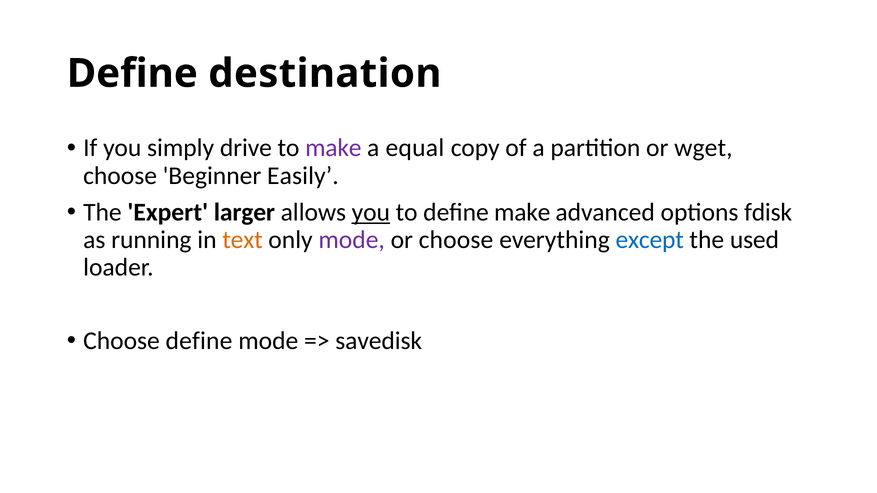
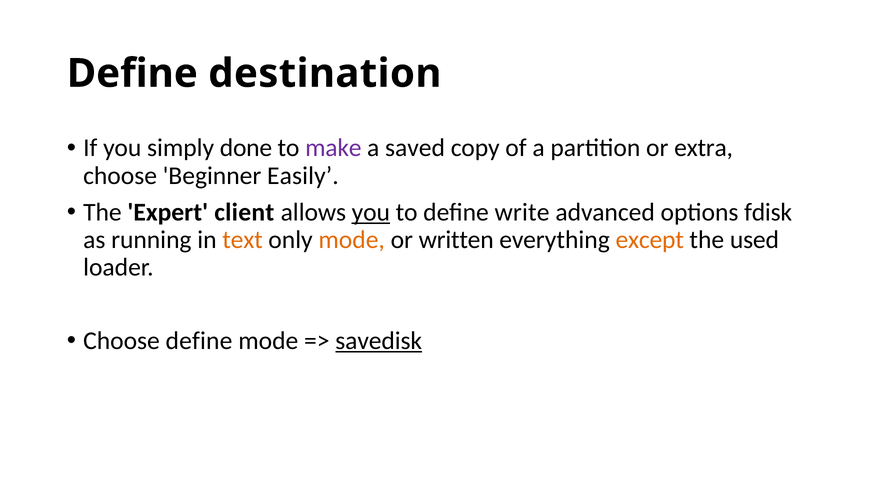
drive: drive -> done
equal: equal -> saved
wget: wget -> extra
larger: larger -> client
define make: make -> write
mode at (352, 240) colour: purple -> orange
or choose: choose -> written
except colour: blue -> orange
savedisk underline: none -> present
